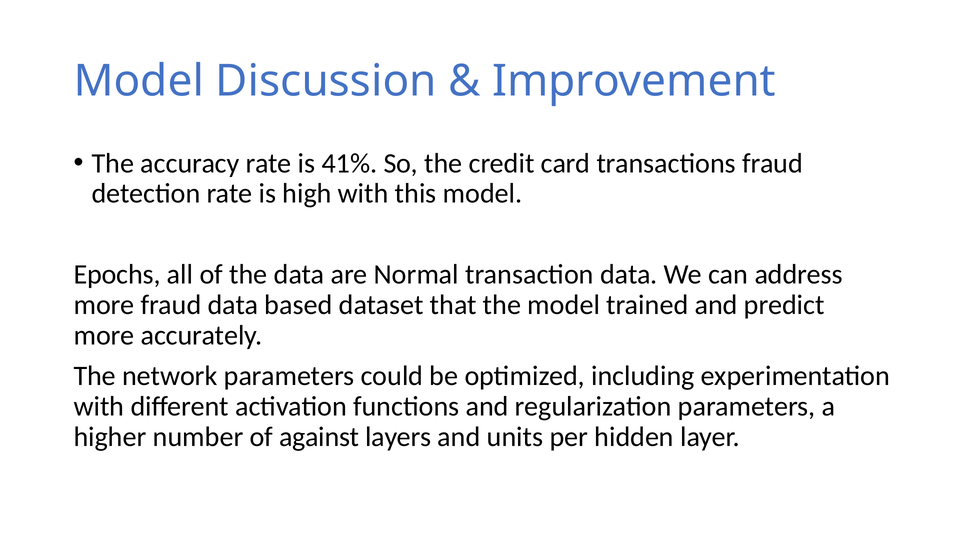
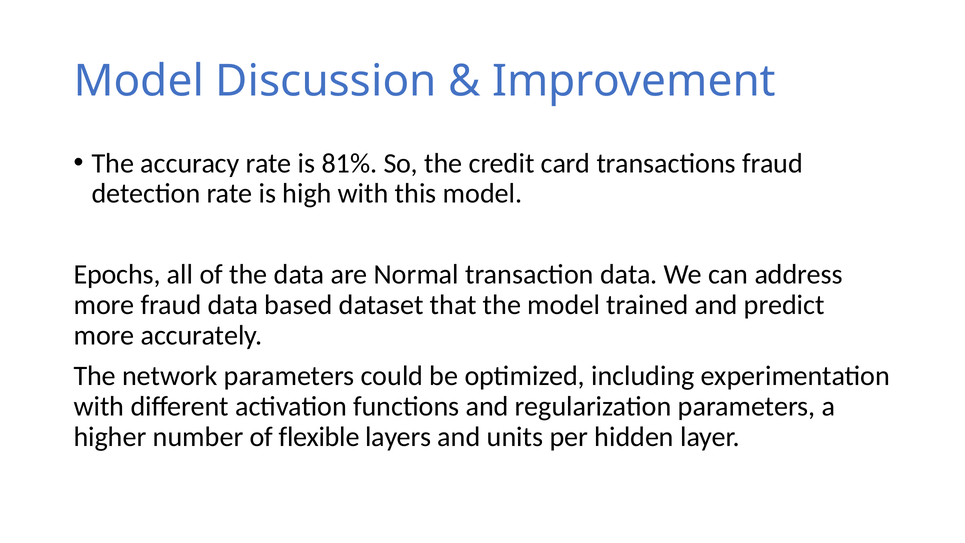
41%: 41% -> 81%
against: against -> flexible
